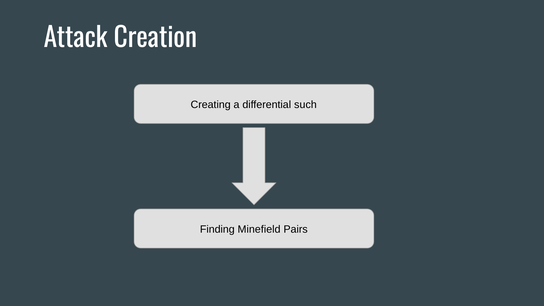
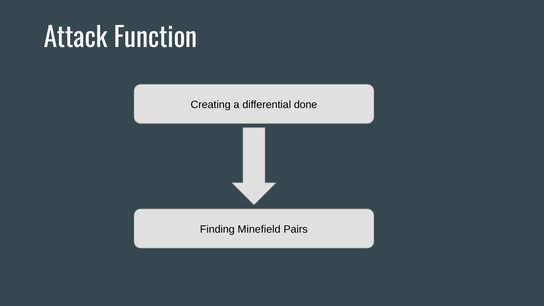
Creation: Creation -> Function
such: such -> done
